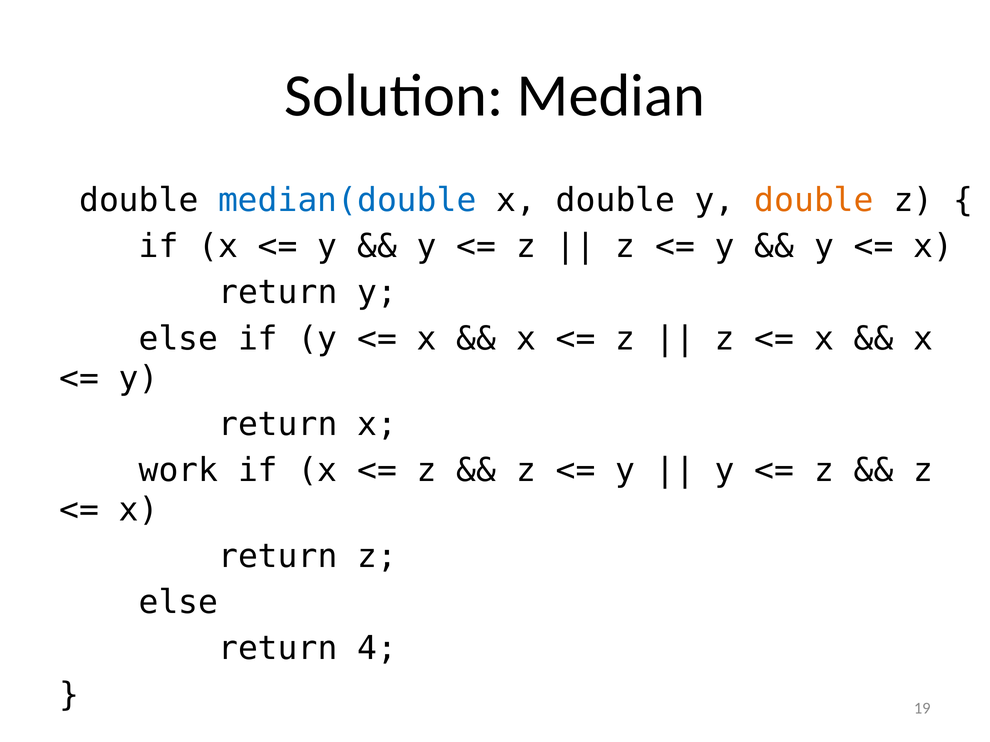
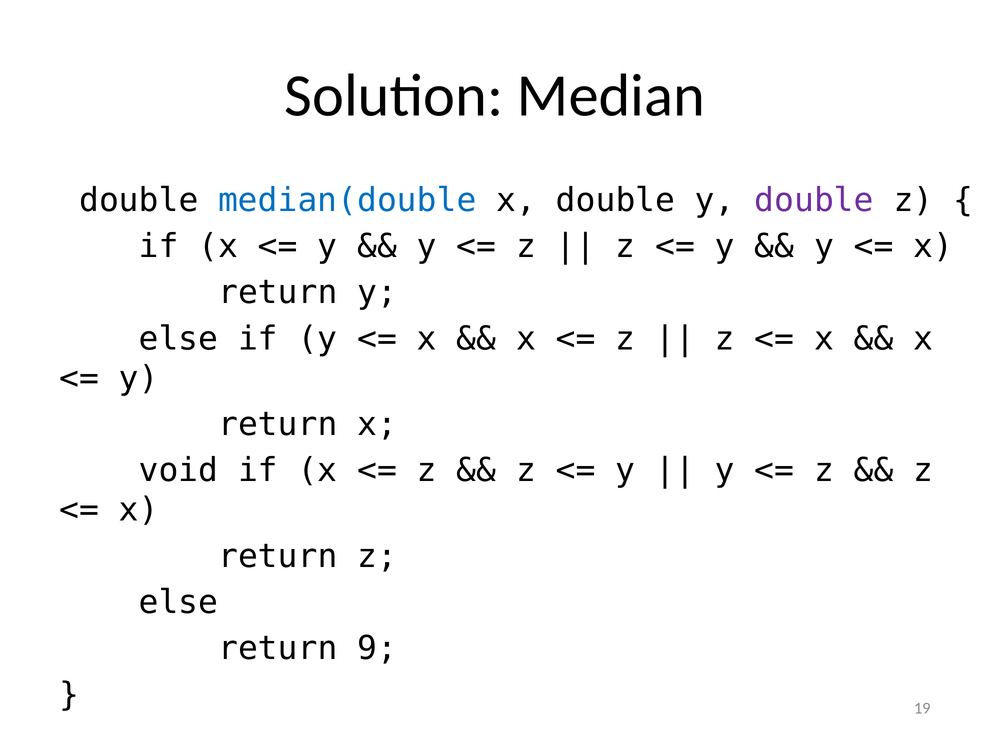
double at (814, 200) colour: orange -> purple
work: work -> void
4: 4 -> 9
